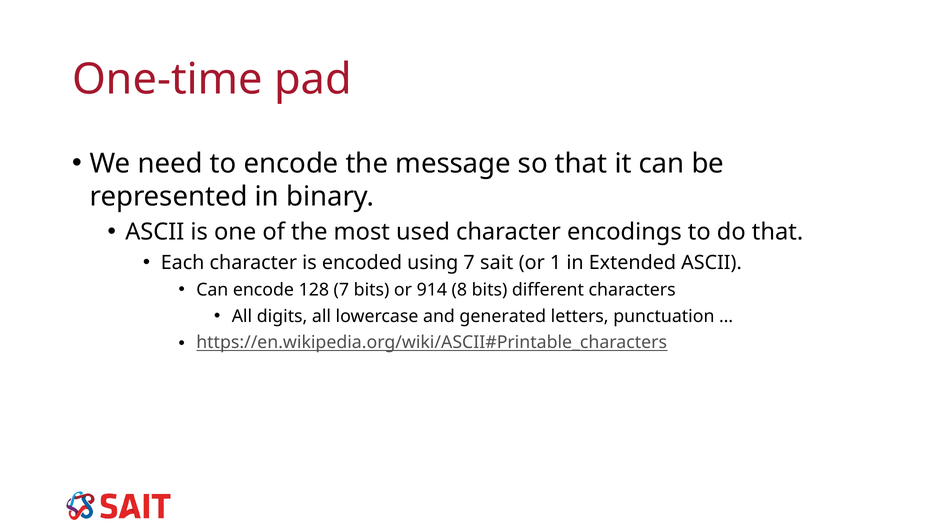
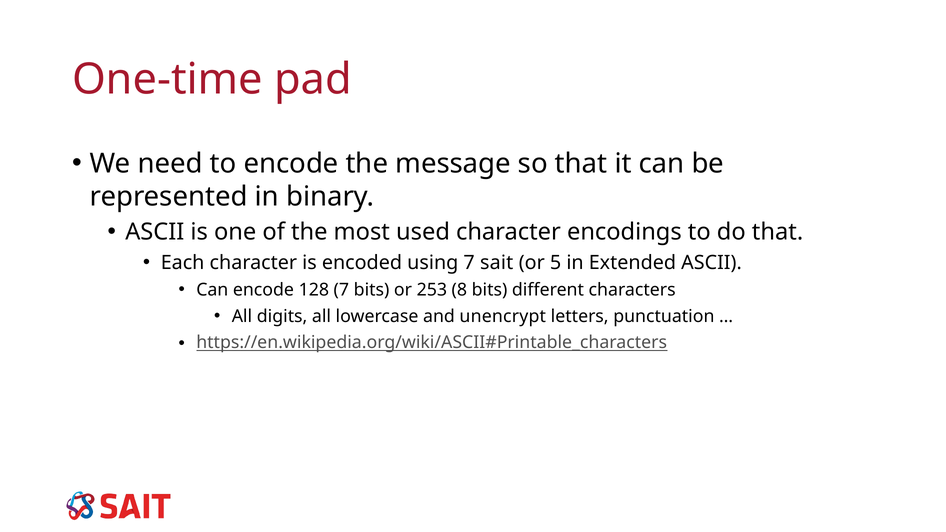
1: 1 -> 5
914: 914 -> 253
generated: generated -> unencrypt
